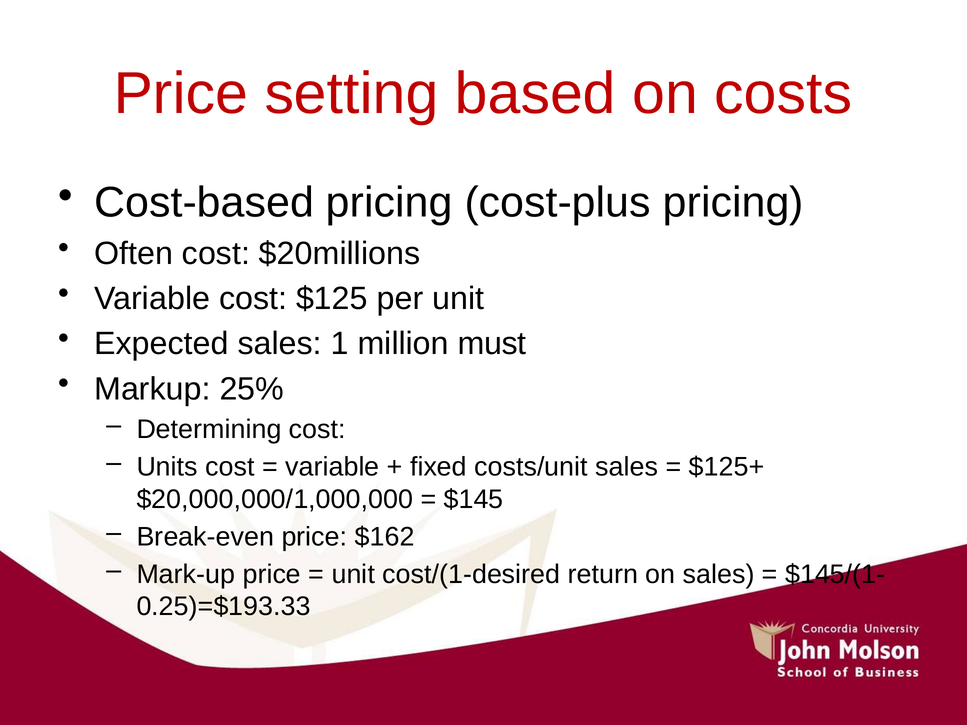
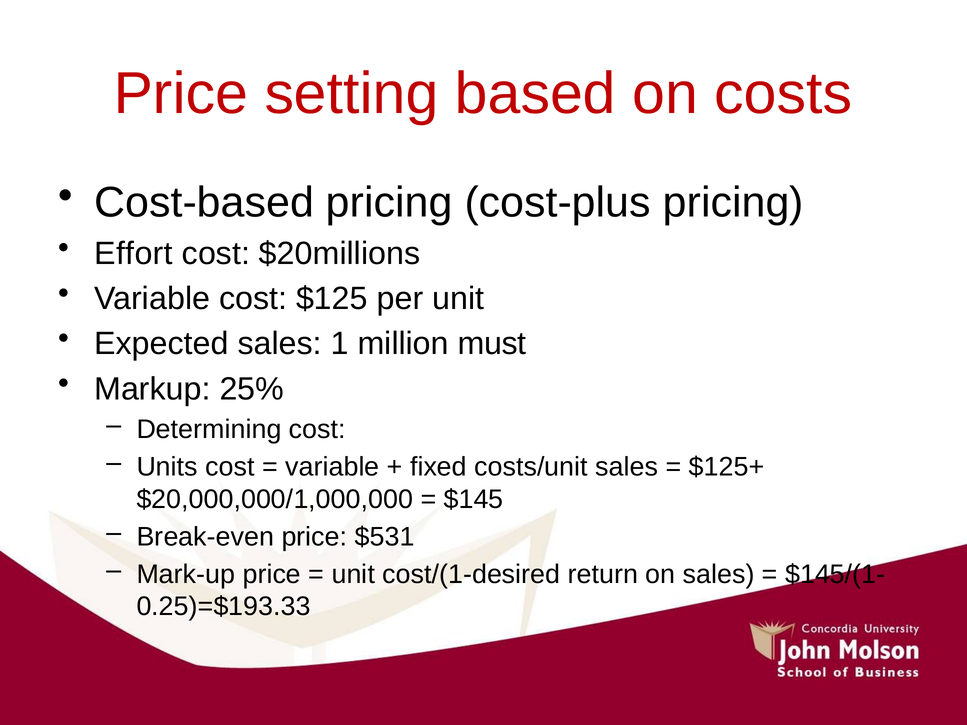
Often: Often -> Effort
$162: $162 -> $531
